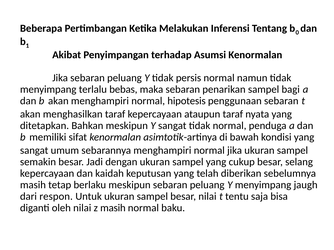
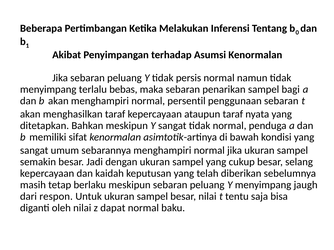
hipotesis: hipotesis -> persentil
z masih: masih -> dapat
